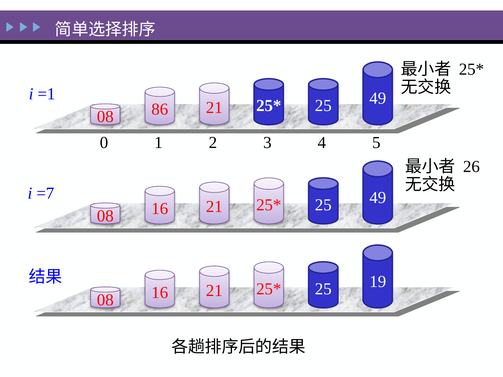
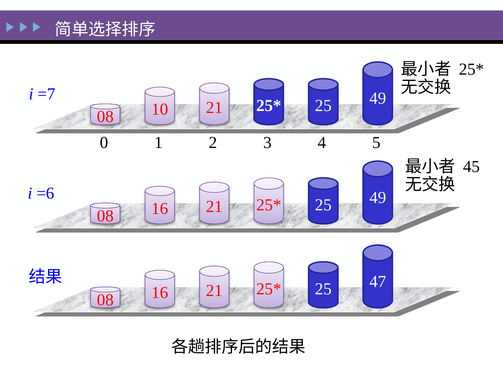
=1: =1 -> =7
86: 86 -> 10
26: 26 -> 45
=7: =7 -> =6
19: 19 -> 47
